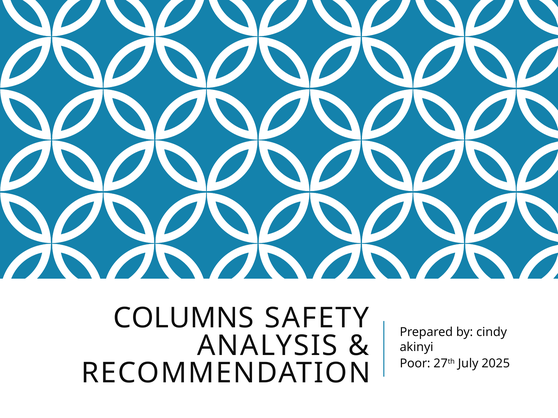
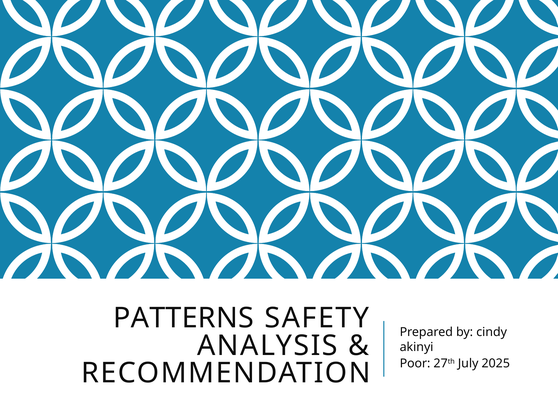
COLUMNS: COLUMNS -> PATTERNS
